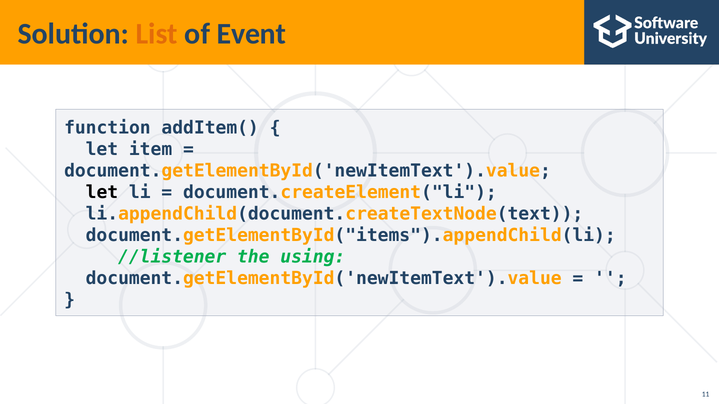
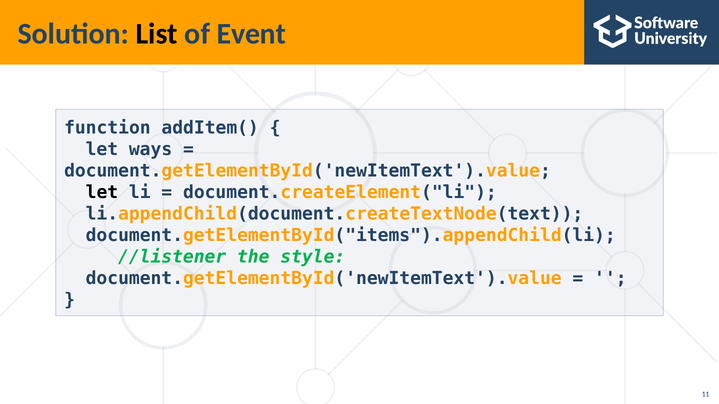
List colour: orange -> black
item: item -> ways
using: using -> style
